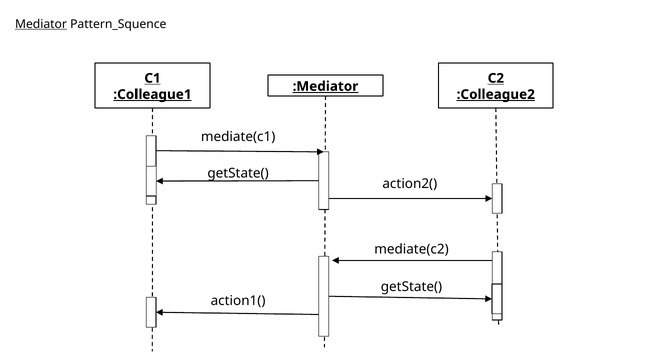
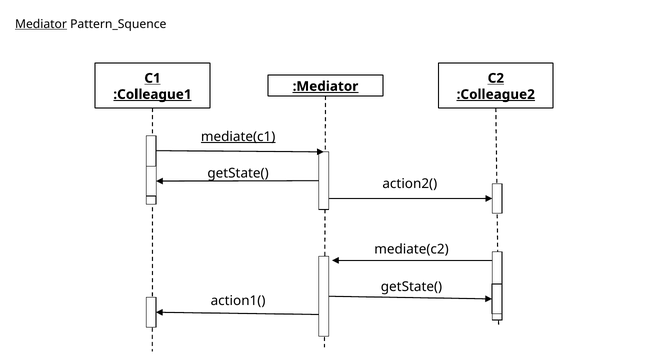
mediate(c1 underline: none -> present
